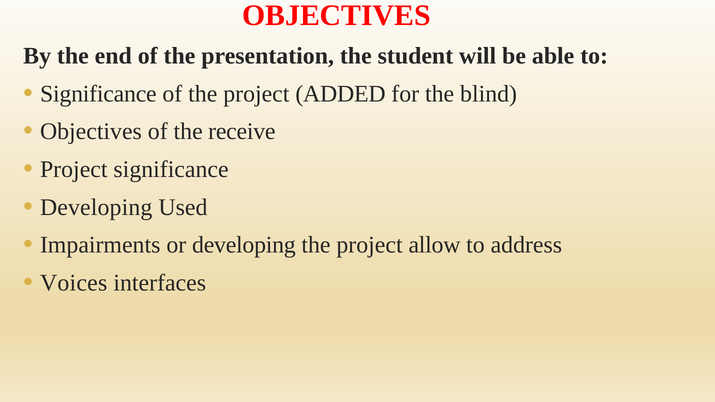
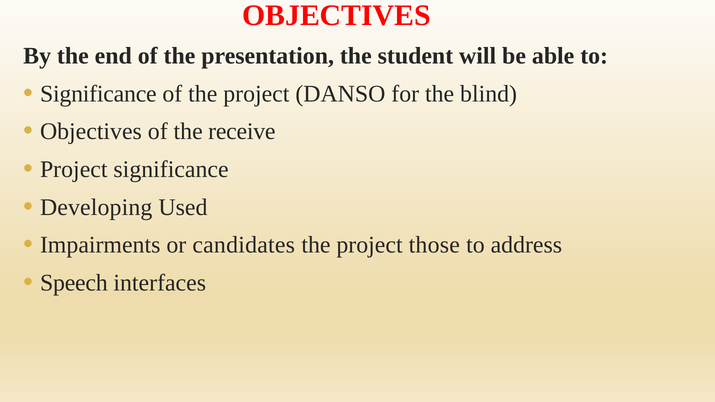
ADDED: ADDED -> DANSO
or developing: developing -> candidates
allow: allow -> those
Voices: Voices -> Speech
